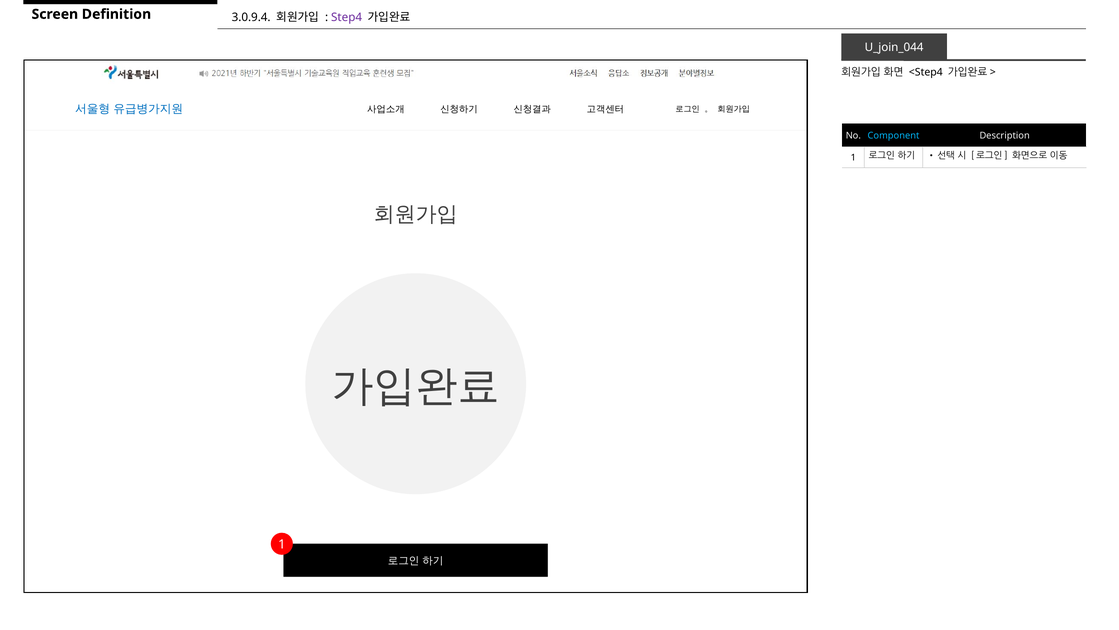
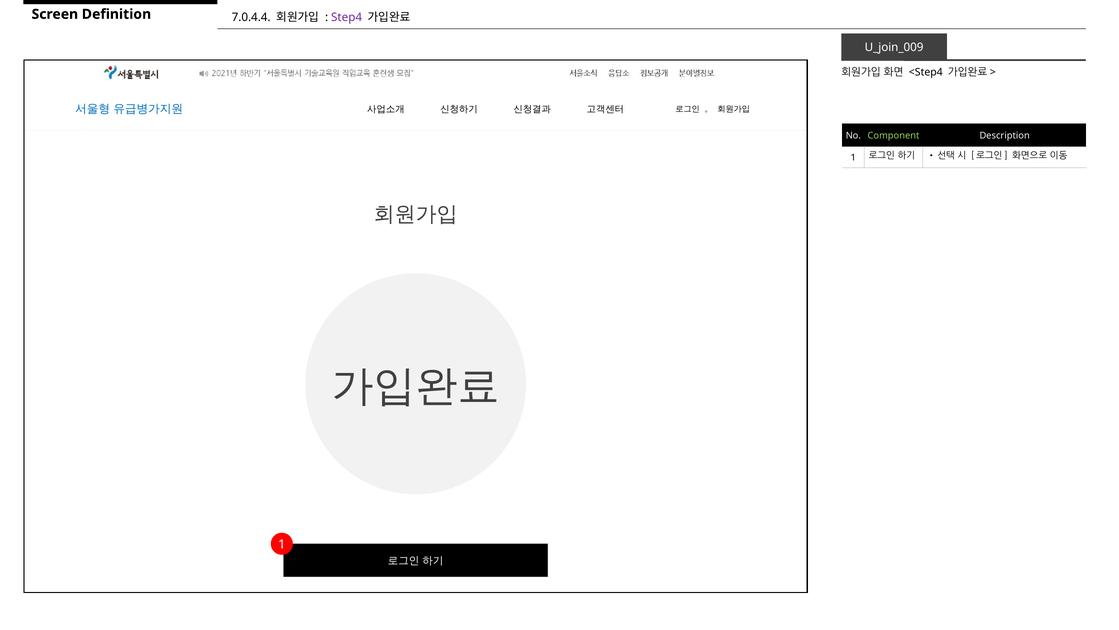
3.0.9.4: 3.0.9.4 -> 7.0.4.4
U_join_044: U_join_044 -> U_join_009
Component colour: light blue -> light green
